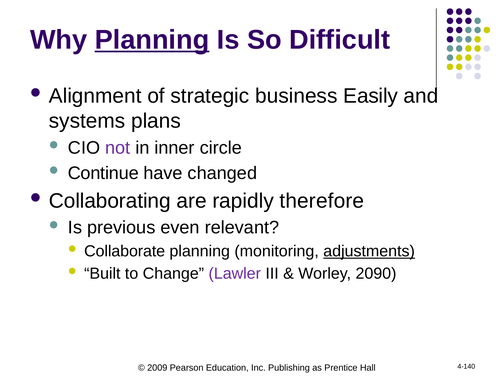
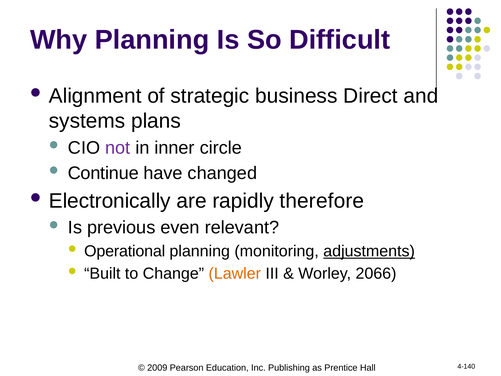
Planning at (152, 40) underline: present -> none
Easily: Easily -> Direct
Collaborating: Collaborating -> Electronically
Collaborate: Collaborate -> Operational
Lawler colour: purple -> orange
2090: 2090 -> 2066
